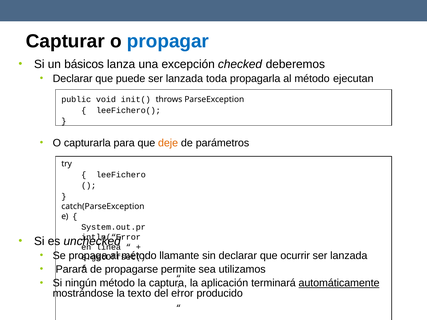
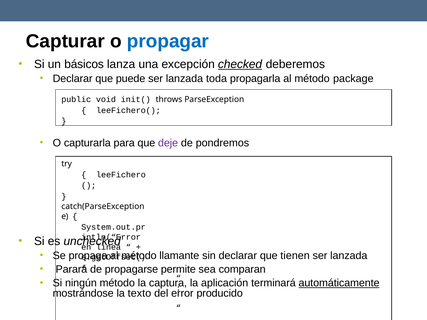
checked underline: none -> present
ejecutan: ejecutan -> package
deje colour: orange -> purple
parámetros: parámetros -> pondremos
ocurrir: ocurrir -> tienen
utilizamos: utilizamos -> comparan
